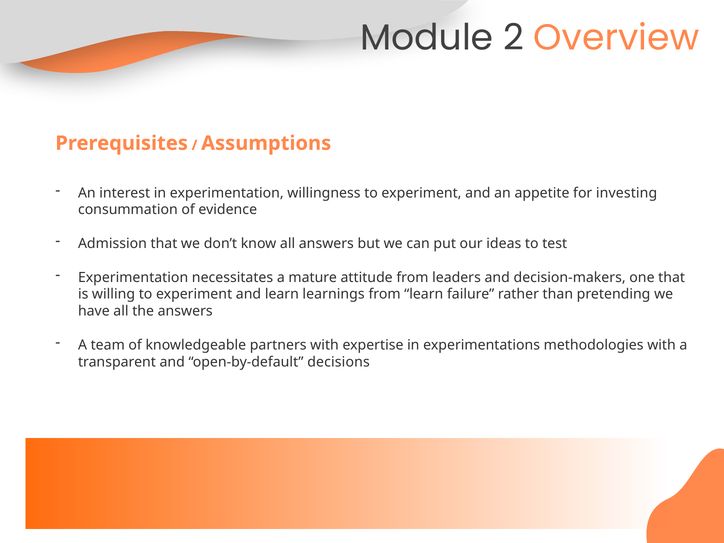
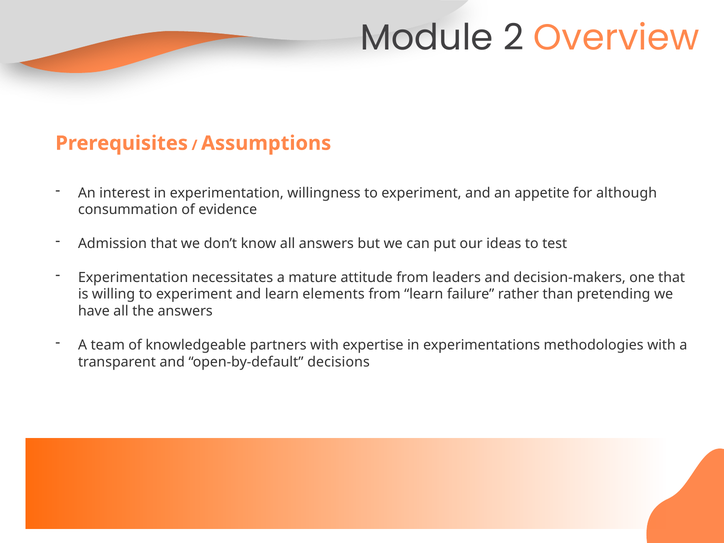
investing: investing -> although
learnings: learnings -> elements
